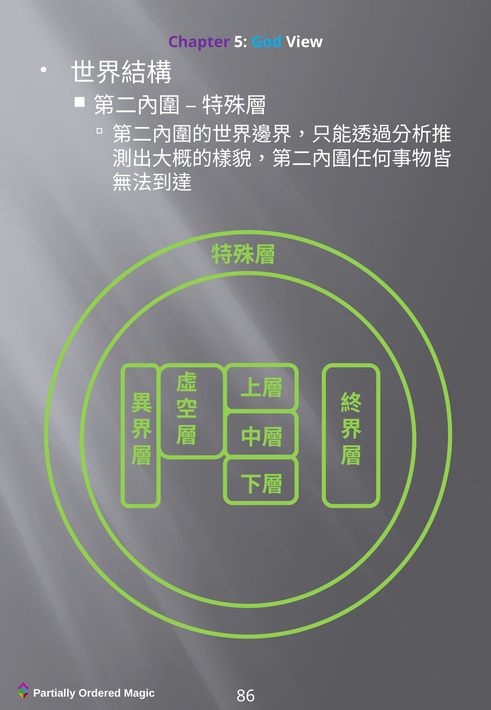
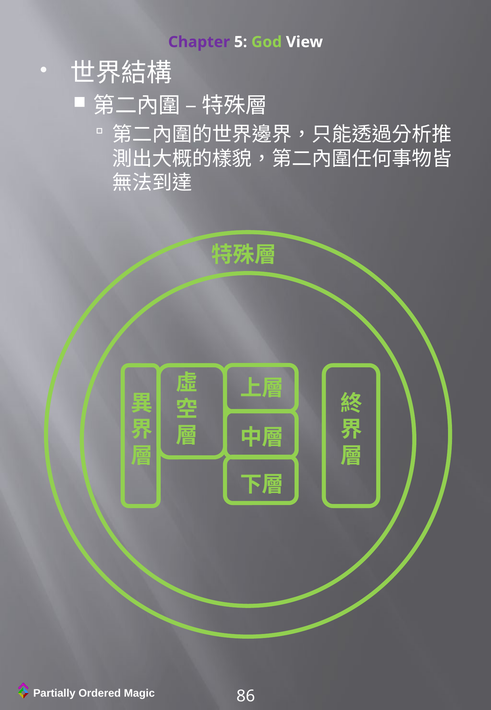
God colour: light blue -> light green
